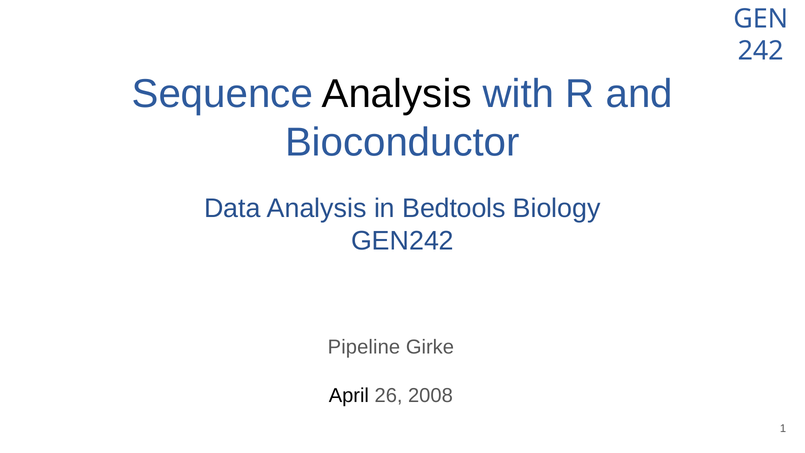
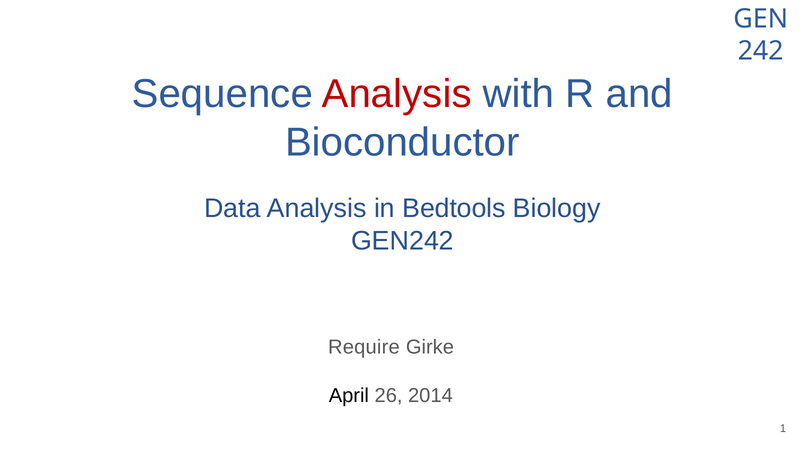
Analysis at (397, 94) colour: black -> red
Pipeline: Pipeline -> Require
2008: 2008 -> 2014
